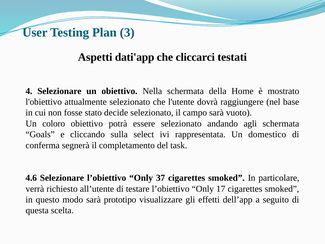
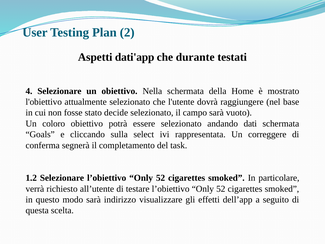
3: 3 -> 2
cliccarci: cliccarci -> durante
agli: agli -> dati
domestico: domestico -> correggere
4.6: 4.6 -> 1.2
Selezionare l’obiettivo Only 37: 37 -> 52
testare l’obiettivo Only 17: 17 -> 52
prototipo: prototipo -> indirizzo
